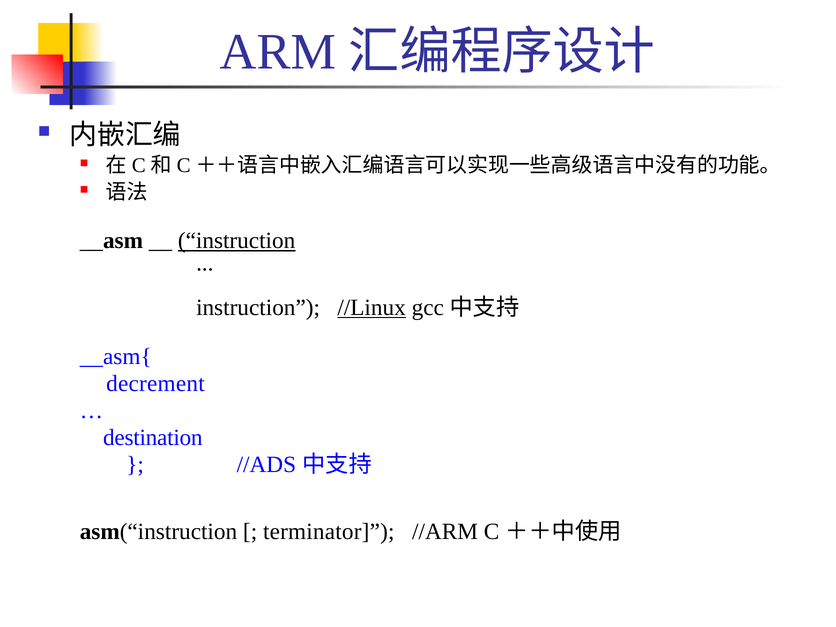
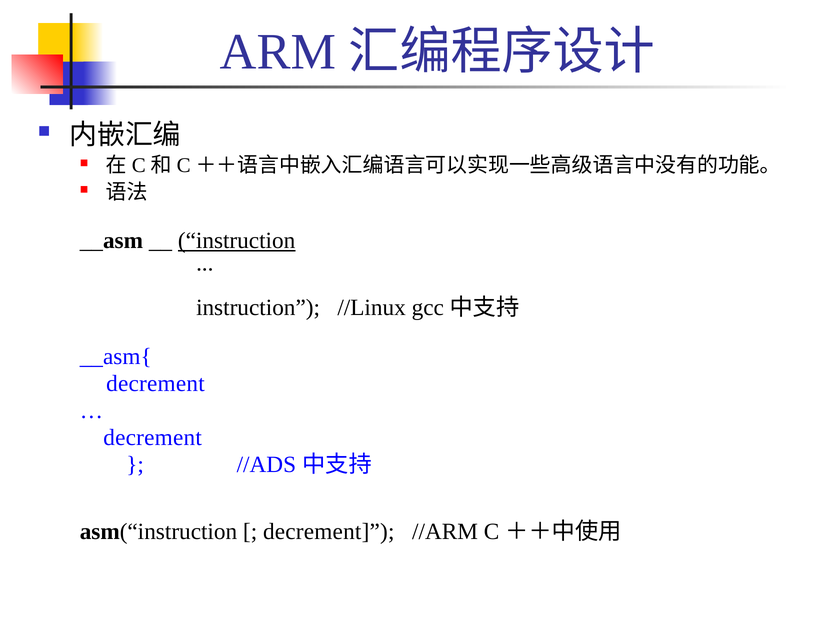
//Linux underline: present -> none
destination at (153, 438): destination -> decrement
terminator at (329, 532): terminator -> decrement
